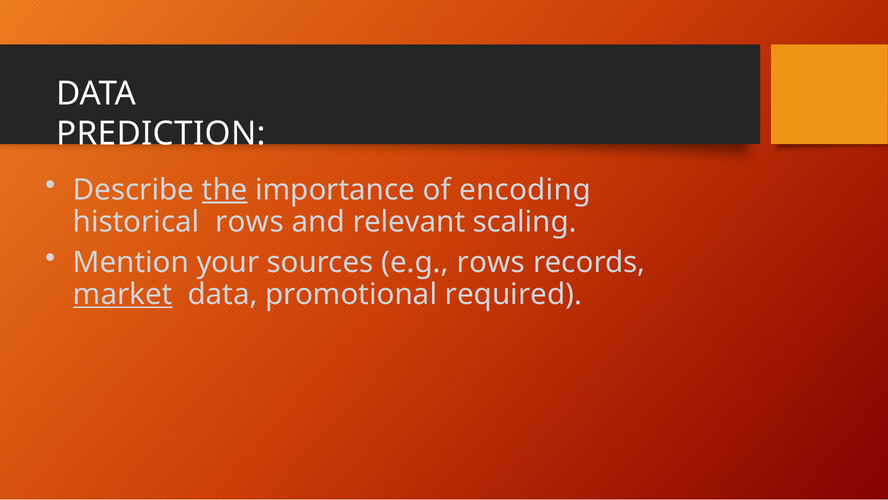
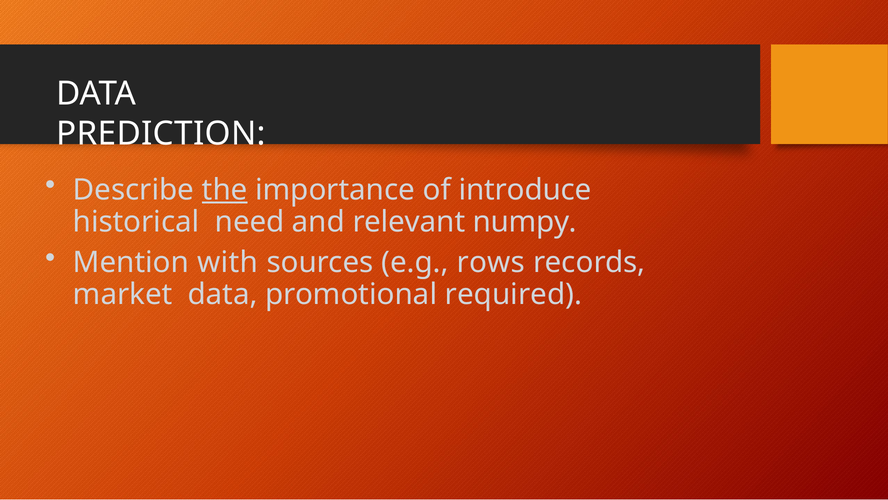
encoding: encoding -> introduce
historical rows: rows -> need
scaling: scaling -> numpy
your: your -> with
market underline: present -> none
